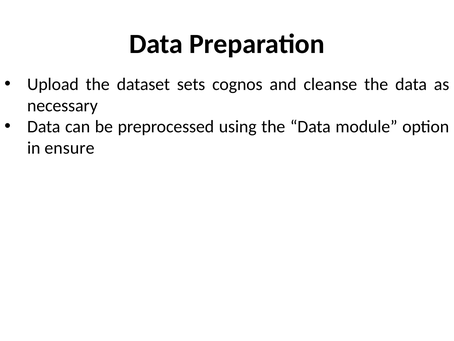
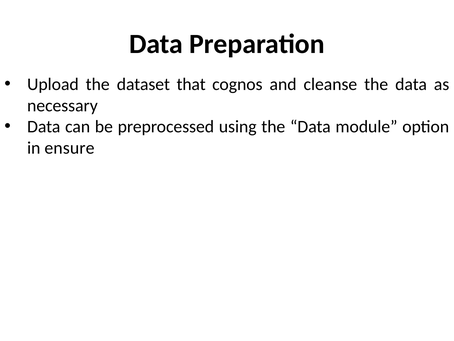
sets: sets -> that
